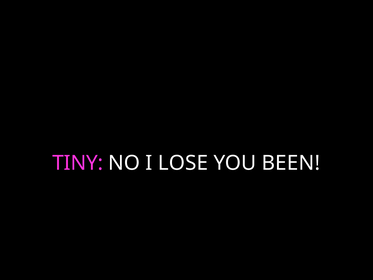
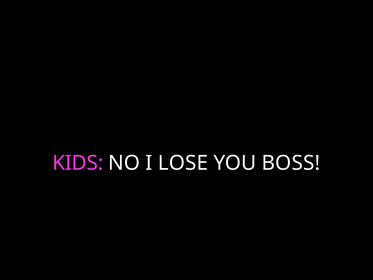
TINY: TINY -> KIDS
BEEN: BEEN -> BOSS
